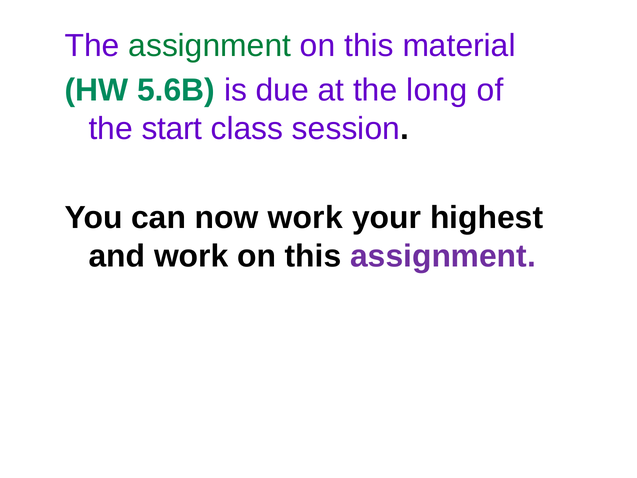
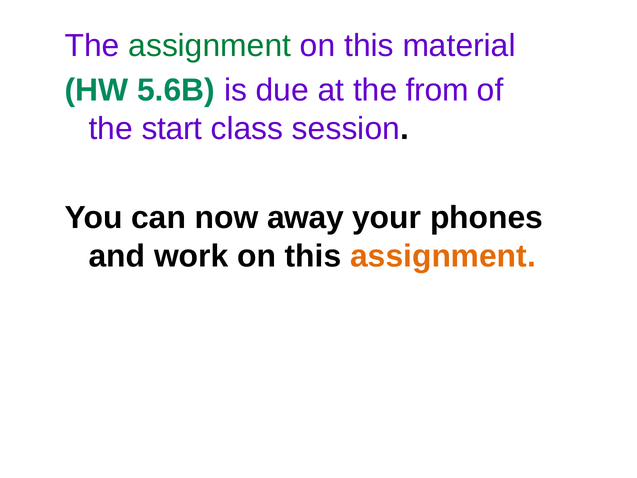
long: long -> from
now work: work -> away
highest: highest -> phones
assignment at (443, 256) colour: purple -> orange
